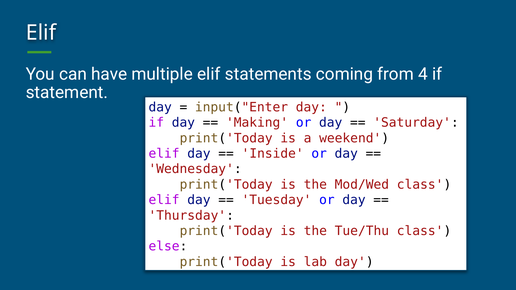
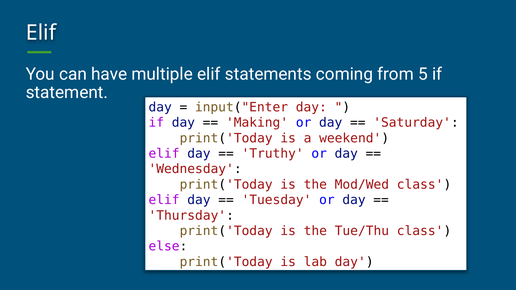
4: 4 -> 5
Inside: Inside -> Truthy
